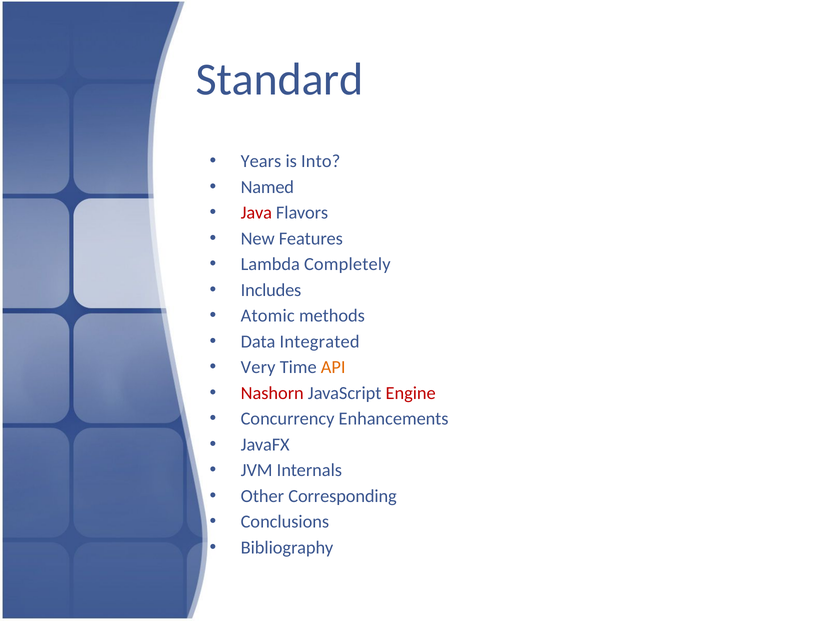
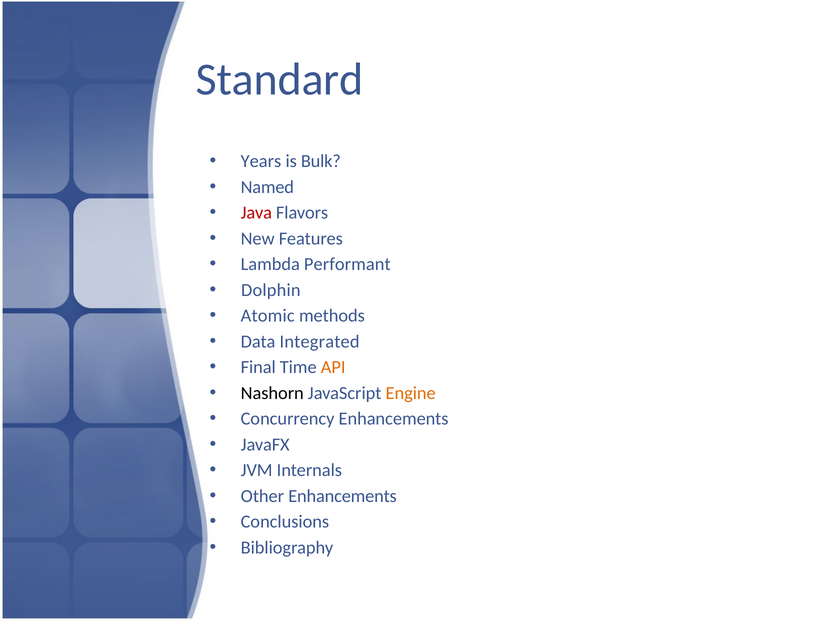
Into: Into -> Bulk
Completely: Completely -> Performant
Includes: Includes -> Dolphin
Very: Very -> Final
Nashorn colour: red -> black
Engine colour: red -> orange
Other Corresponding: Corresponding -> Enhancements
